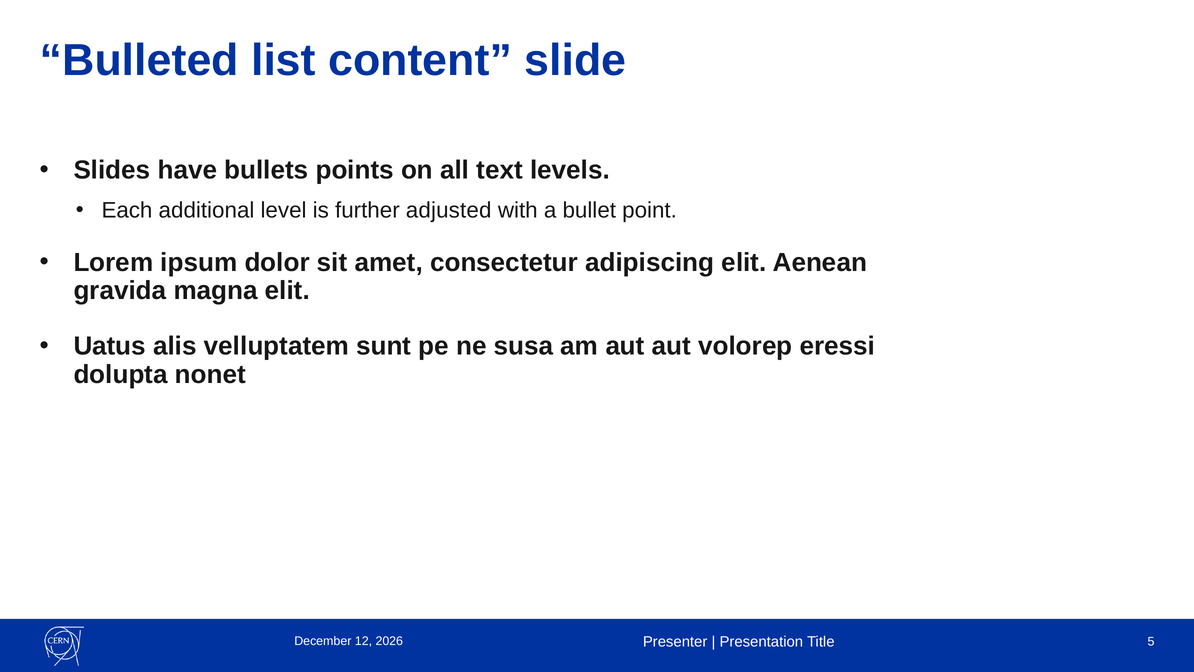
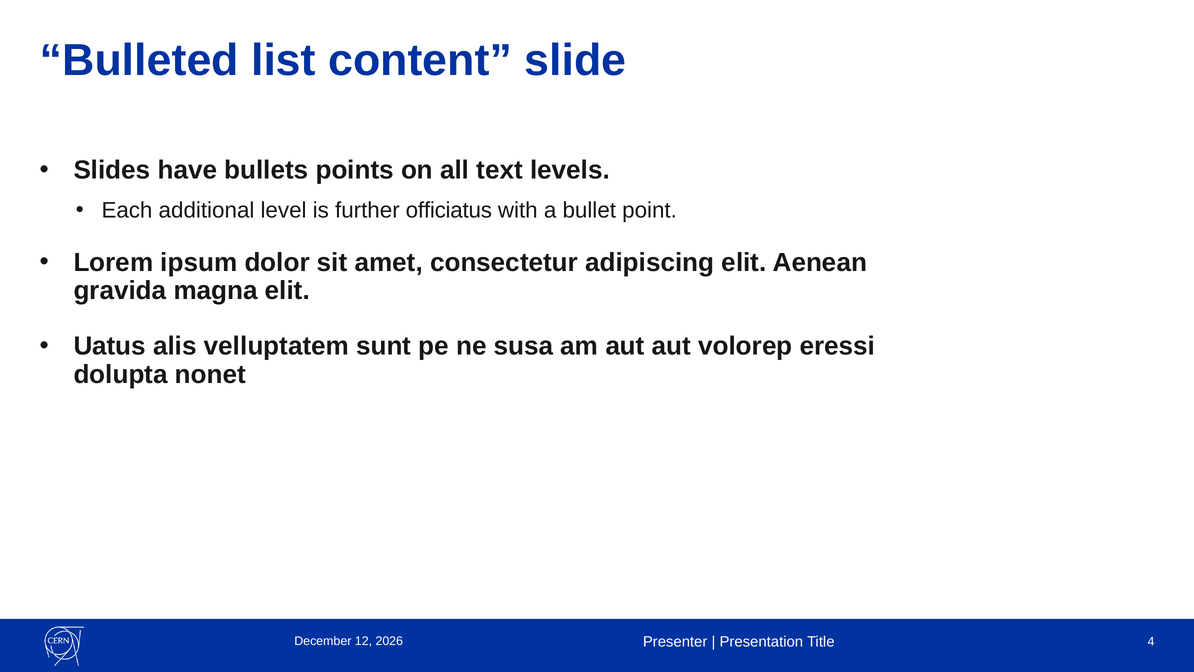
adjusted: adjusted -> officiatus
5: 5 -> 4
